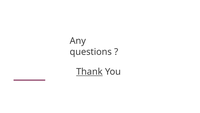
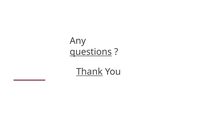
questions underline: none -> present
